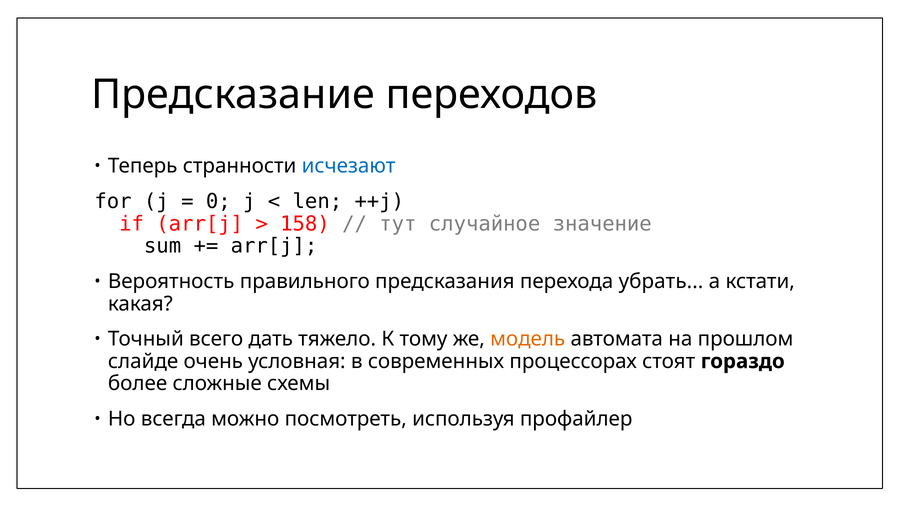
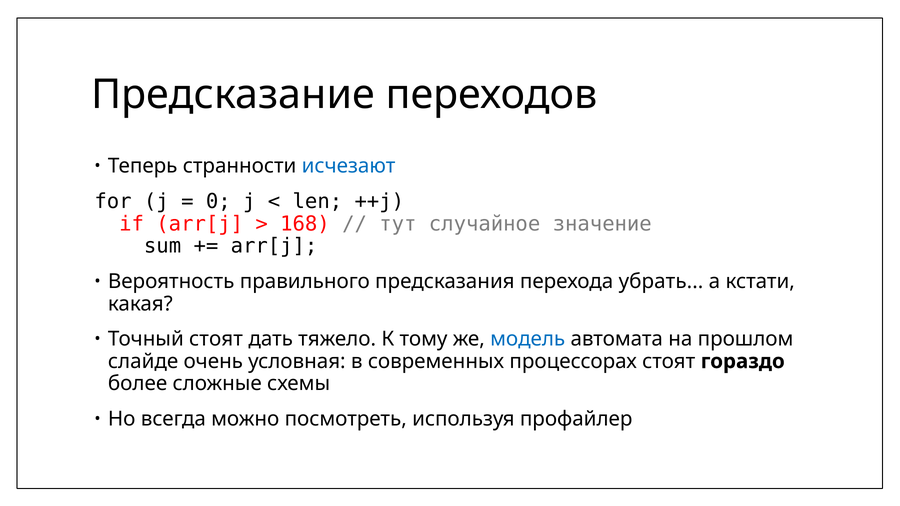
158: 158 -> 168
Точный всего: всего -> стоят
модель colour: orange -> blue
